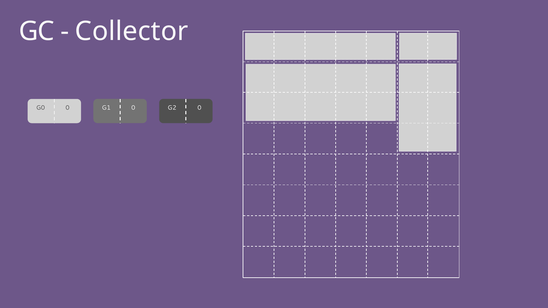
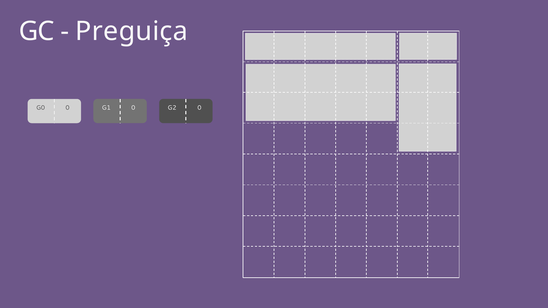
Collector: Collector -> Preguiça
